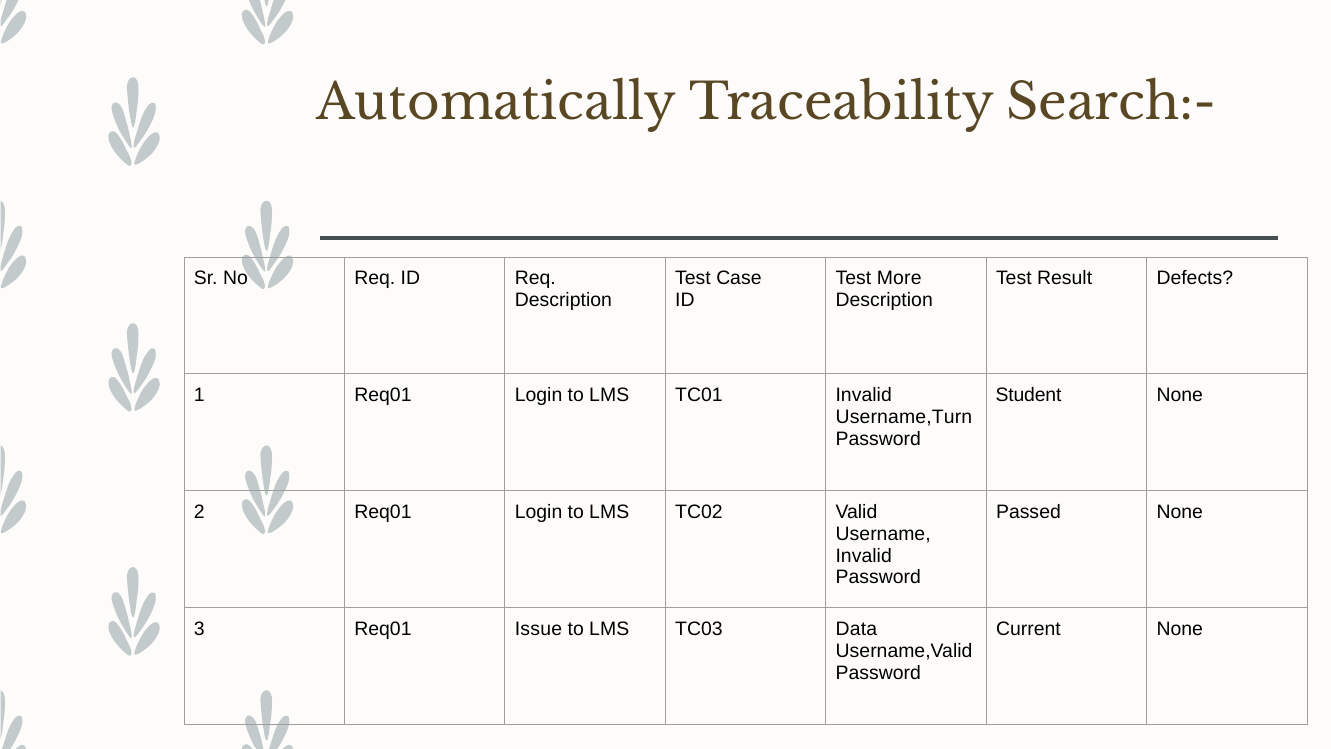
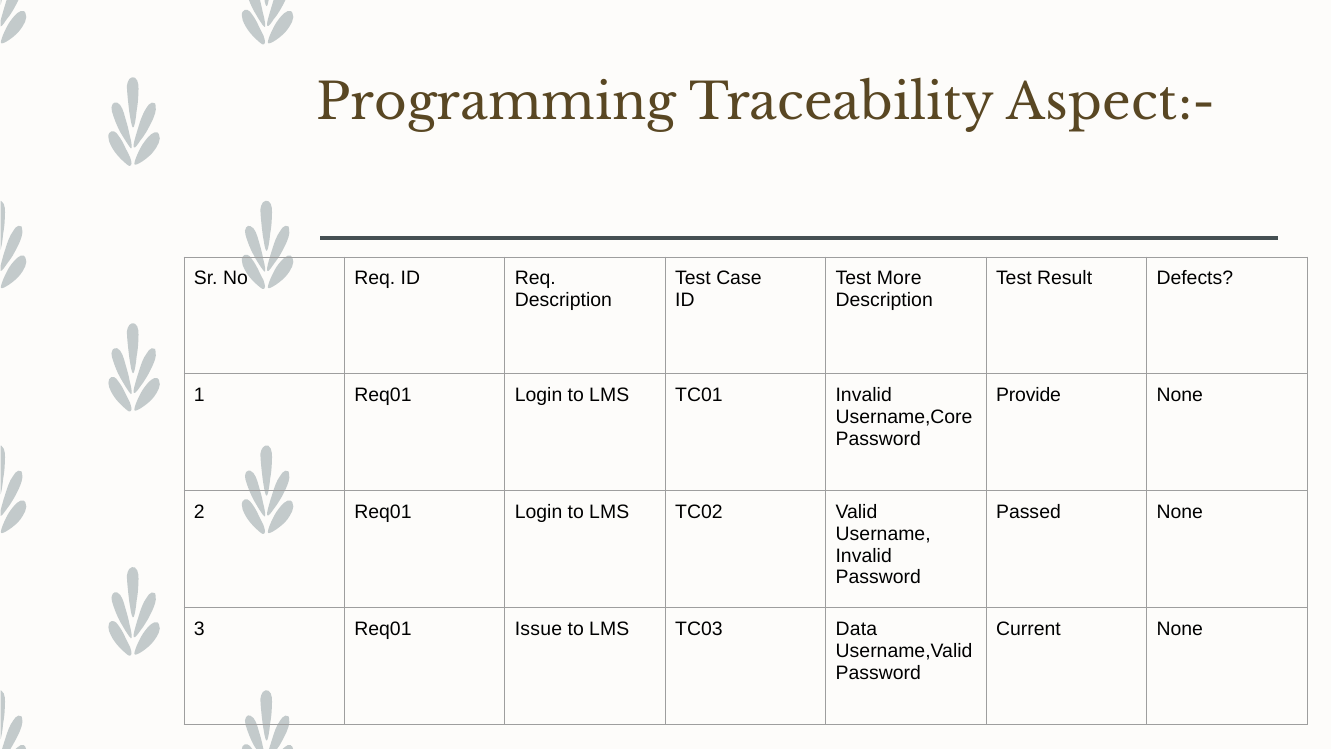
Automatically: Automatically -> Programming
Search:-: Search:- -> Aspect:-
Student: Student -> Provide
Username,Turn: Username,Turn -> Username,Core
